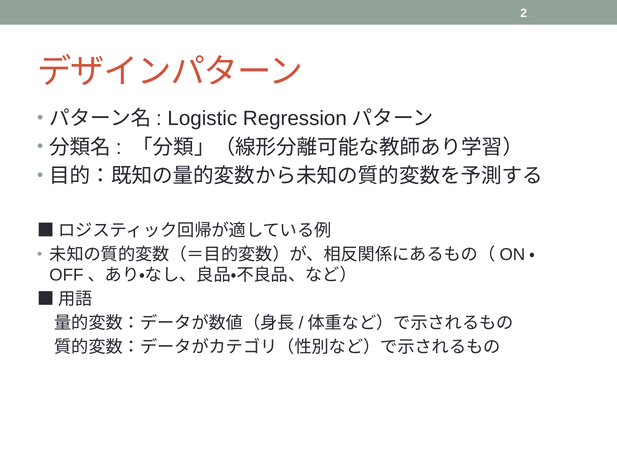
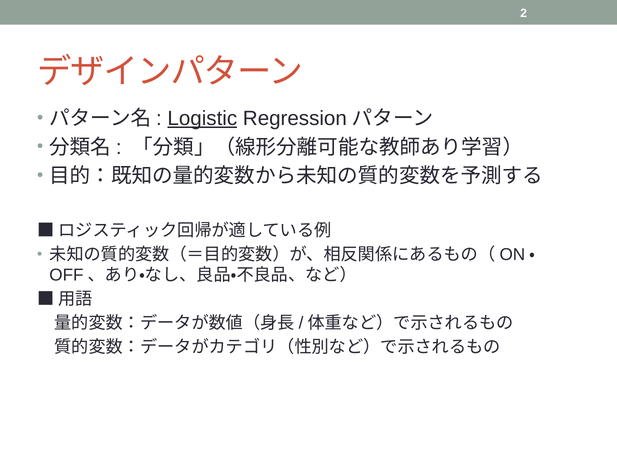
Logistic underline: none -> present
